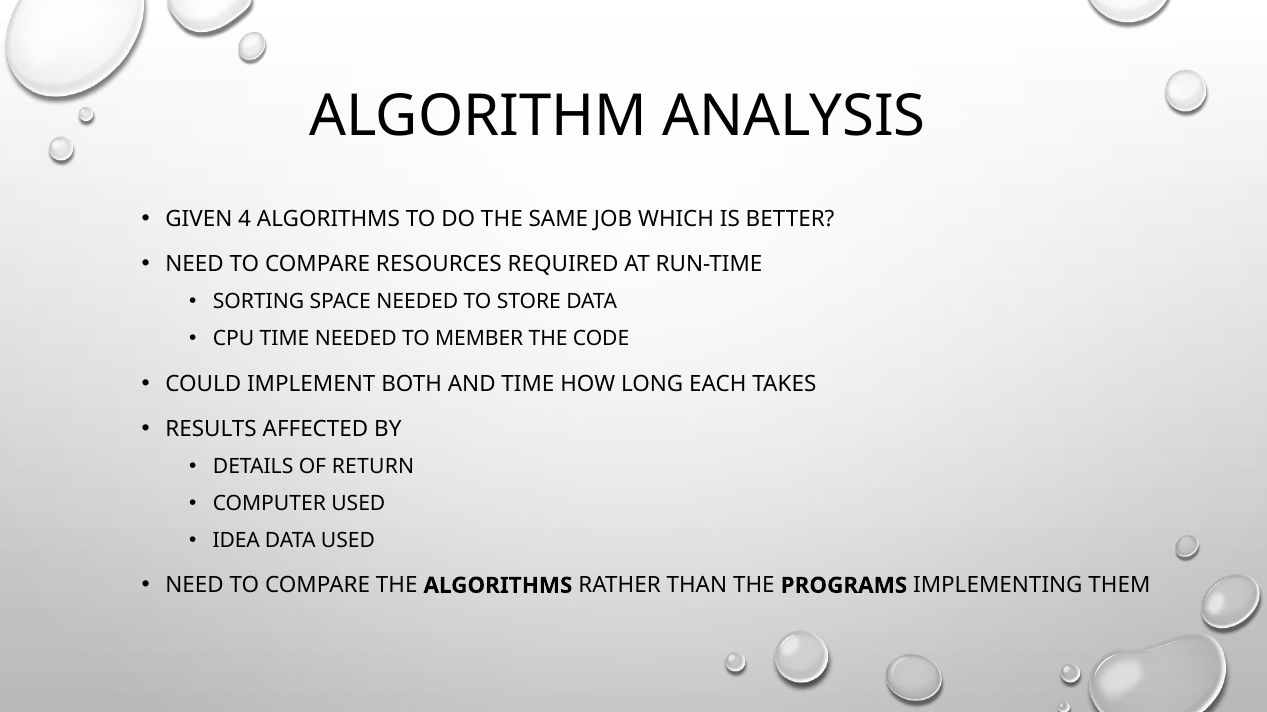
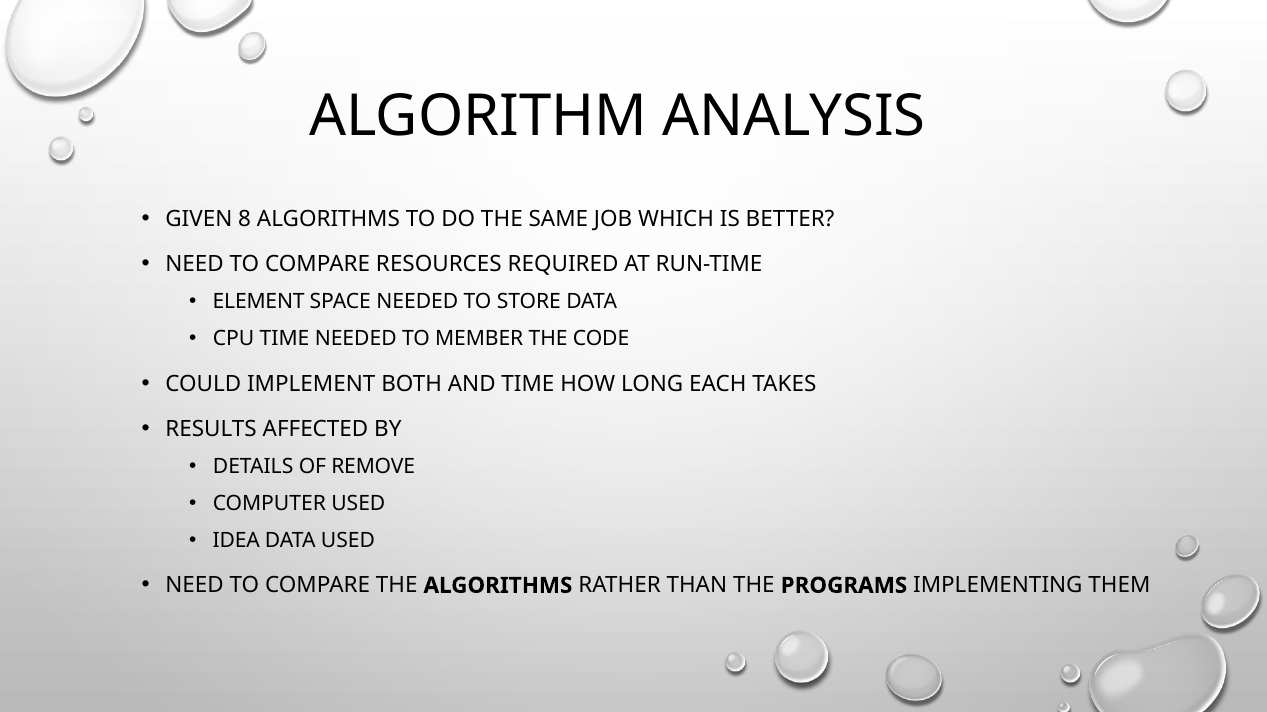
4: 4 -> 8
SORTING: SORTING -> ELEMENT
RETURN: RETURN -> REMOVE
